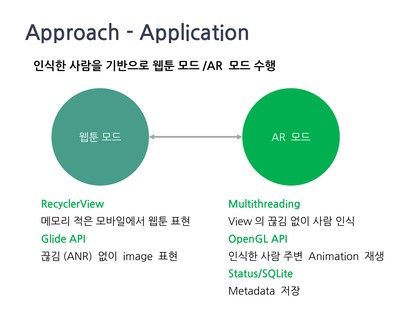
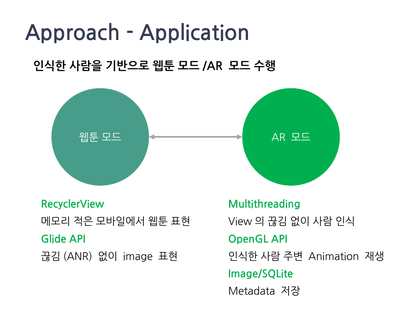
Status/SQLite: Status/SQLite -> Image/SQLite
